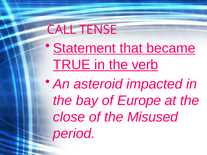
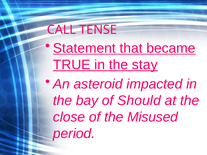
verb: verb -> stay
Europe: Europe -> Should
